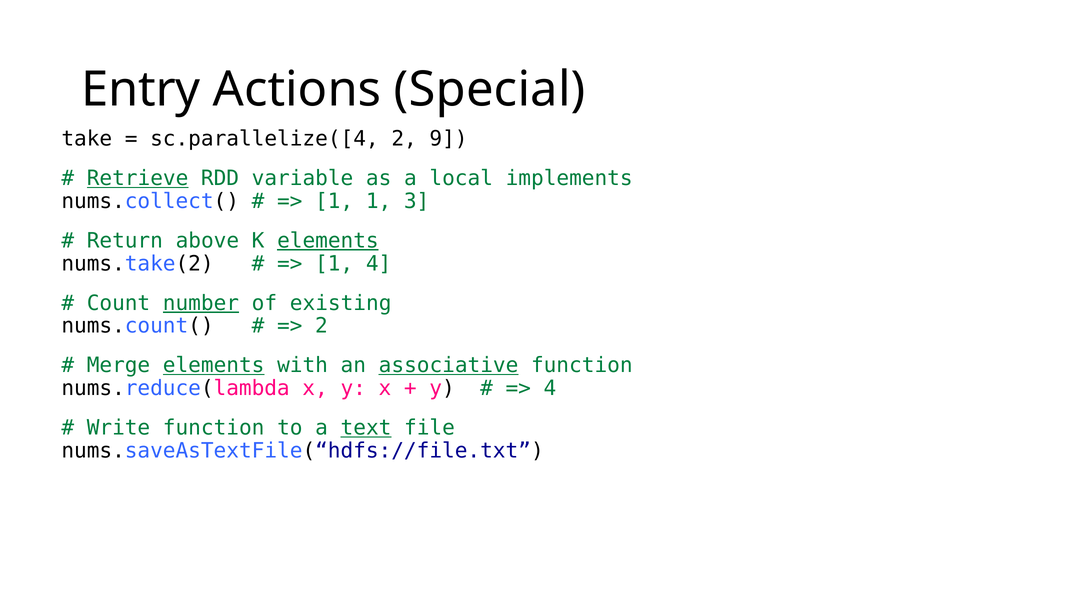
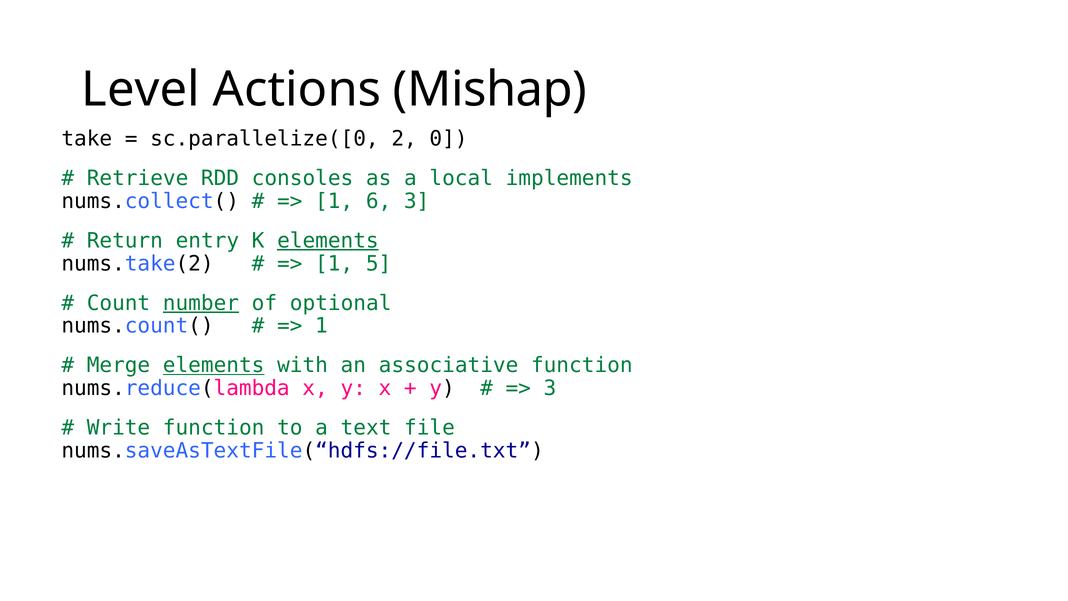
Entry: Entry -> Level
Special: Special -> Mishap
sc.parallelize([4: sc.parallelize([4 -> sc.parallelize([0
9: 9 -> 0
Retrieve underline: present -> none
variable: variable -> consoles
1 1: 1 -> 6
above: above -> entry
1 4: 4 -> 5
existing: existing -> optional
2 at (321, 326): 2 -> 1
associative underline: present -> none
4 at (550, 388): 4 -> 3
text underline: present -> none
